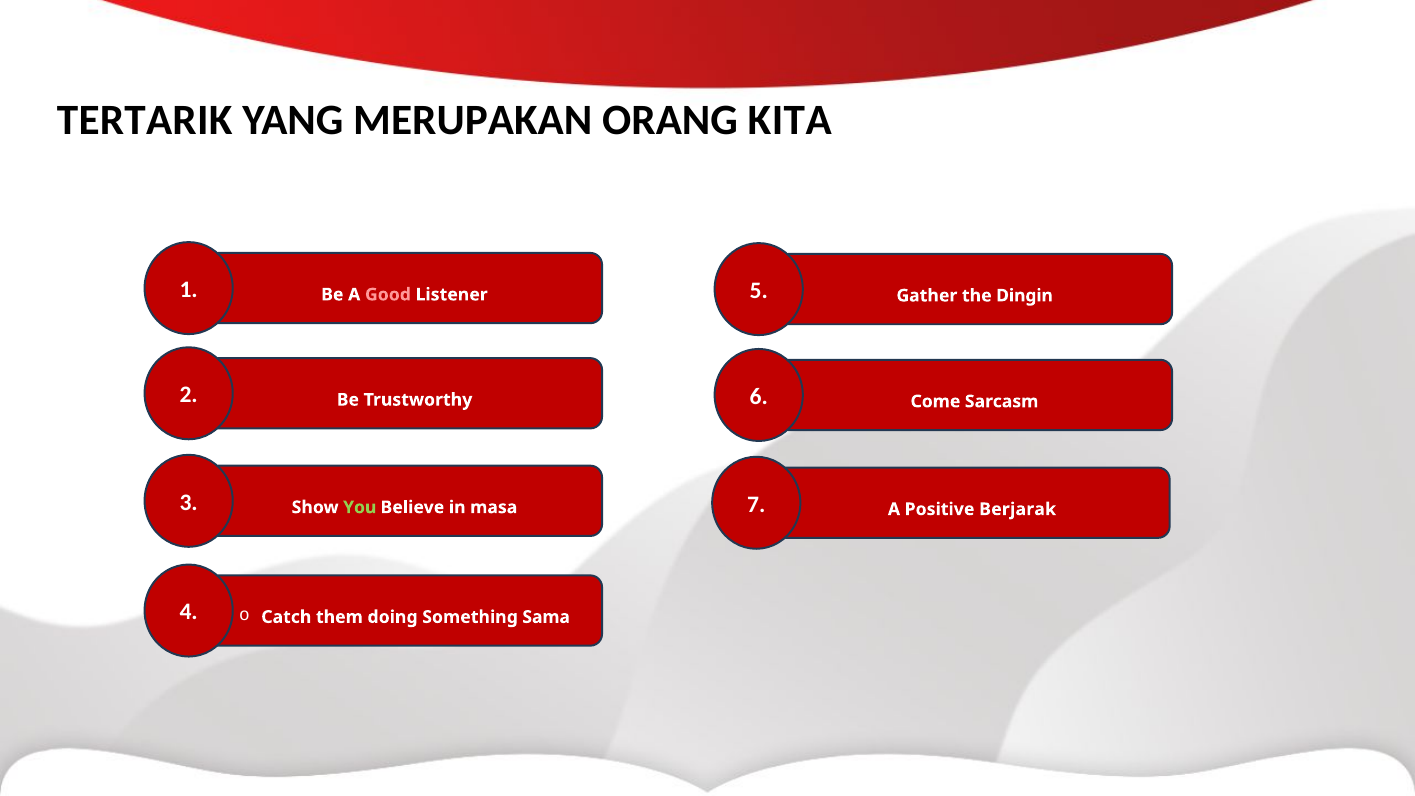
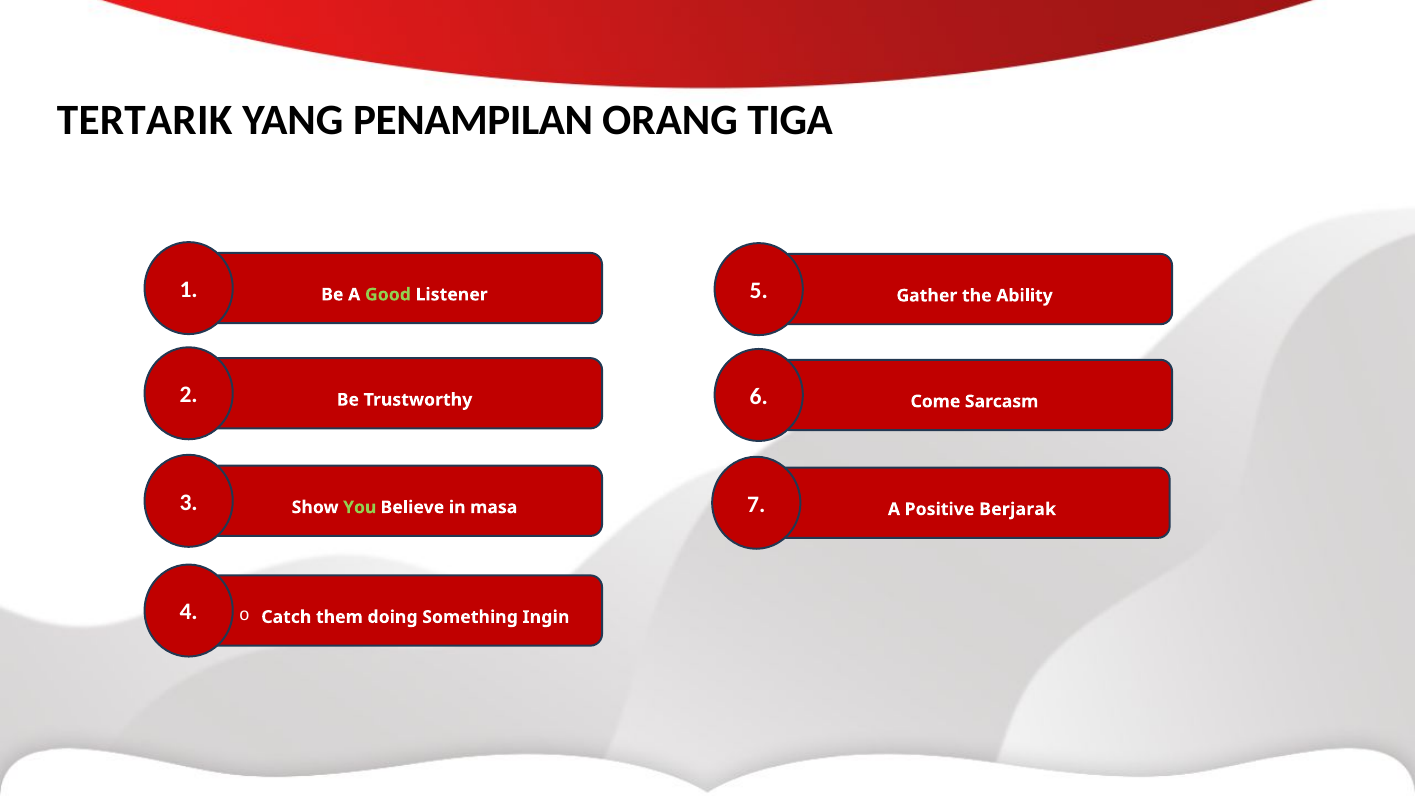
MERUPAKAN: MERUPAKAN -> PENAMPILAN
KITA: KITA -> TIGA
Good colour: pink -> light green
Gather the Dingin: Dingin -> Ability
Sama: Sama -> Ingin
